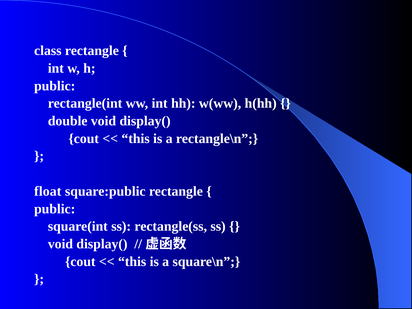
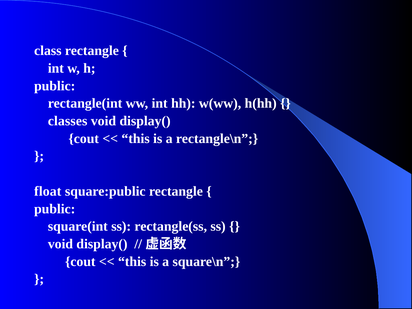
double: double -> classes
